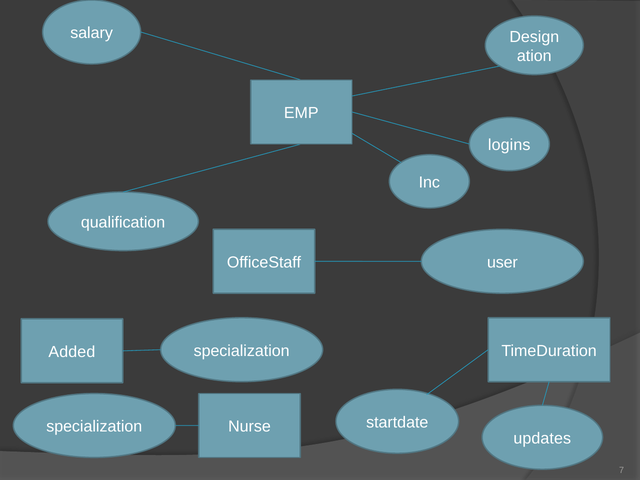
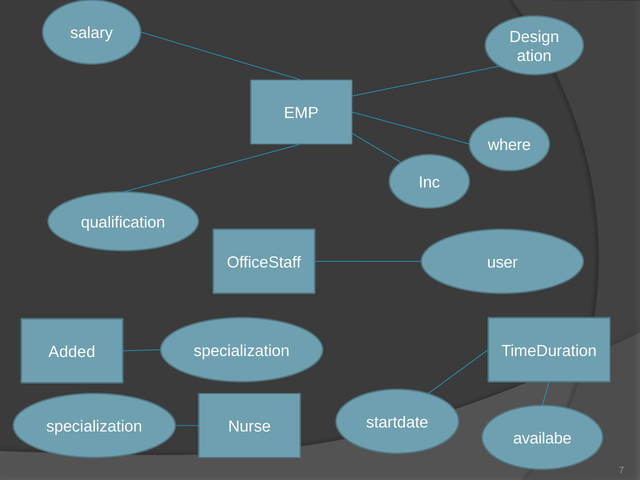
logins: logins -> where
updates: updates -> availabe
